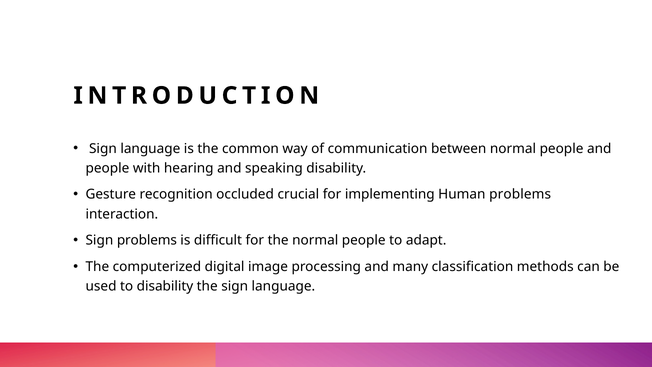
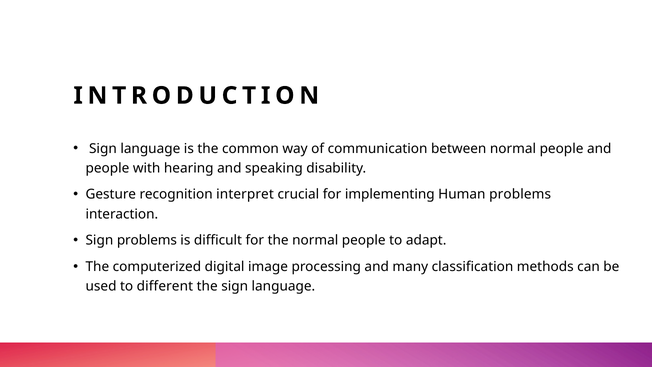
occluded: occluded -> interpret
to disability: disability -> different
